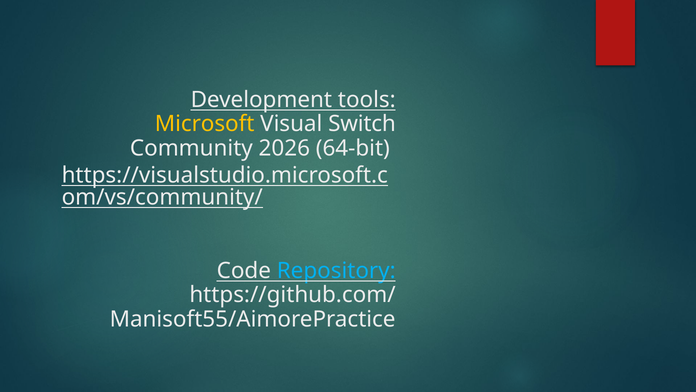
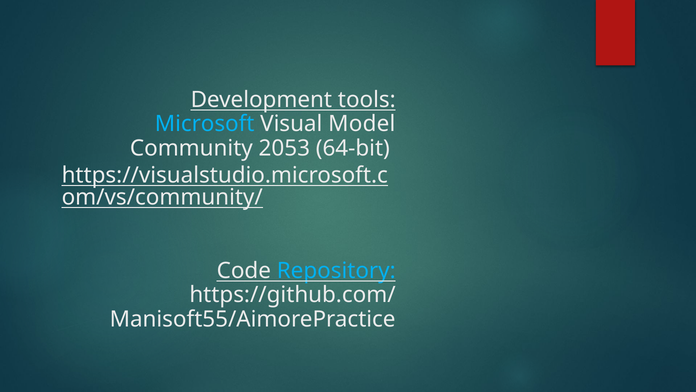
Microsoft colour: yellow -> light blue
Switch: Switch -> Model
2026: 2026 -> 2053
